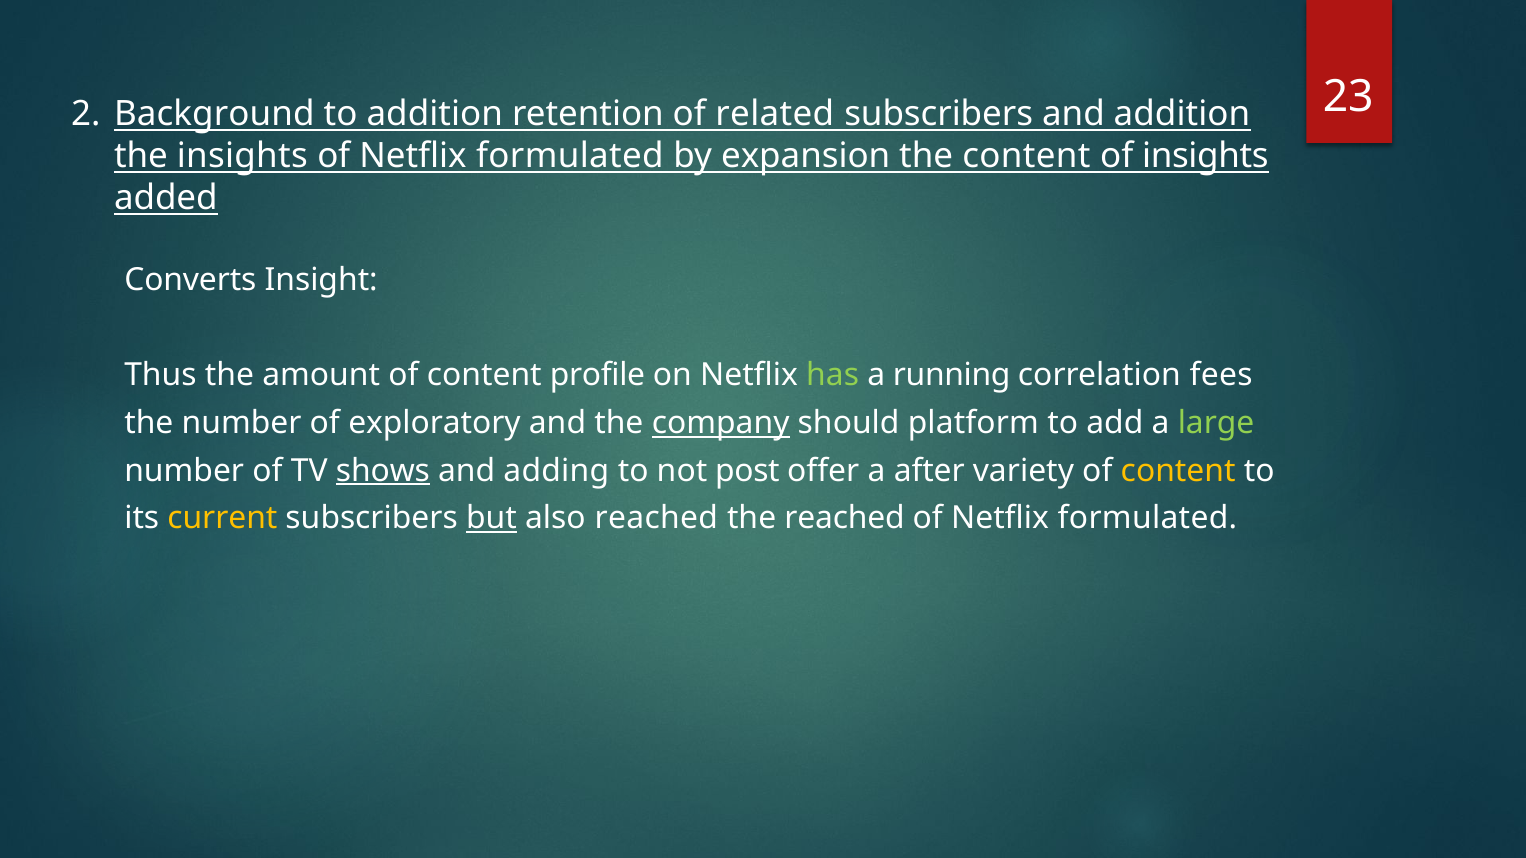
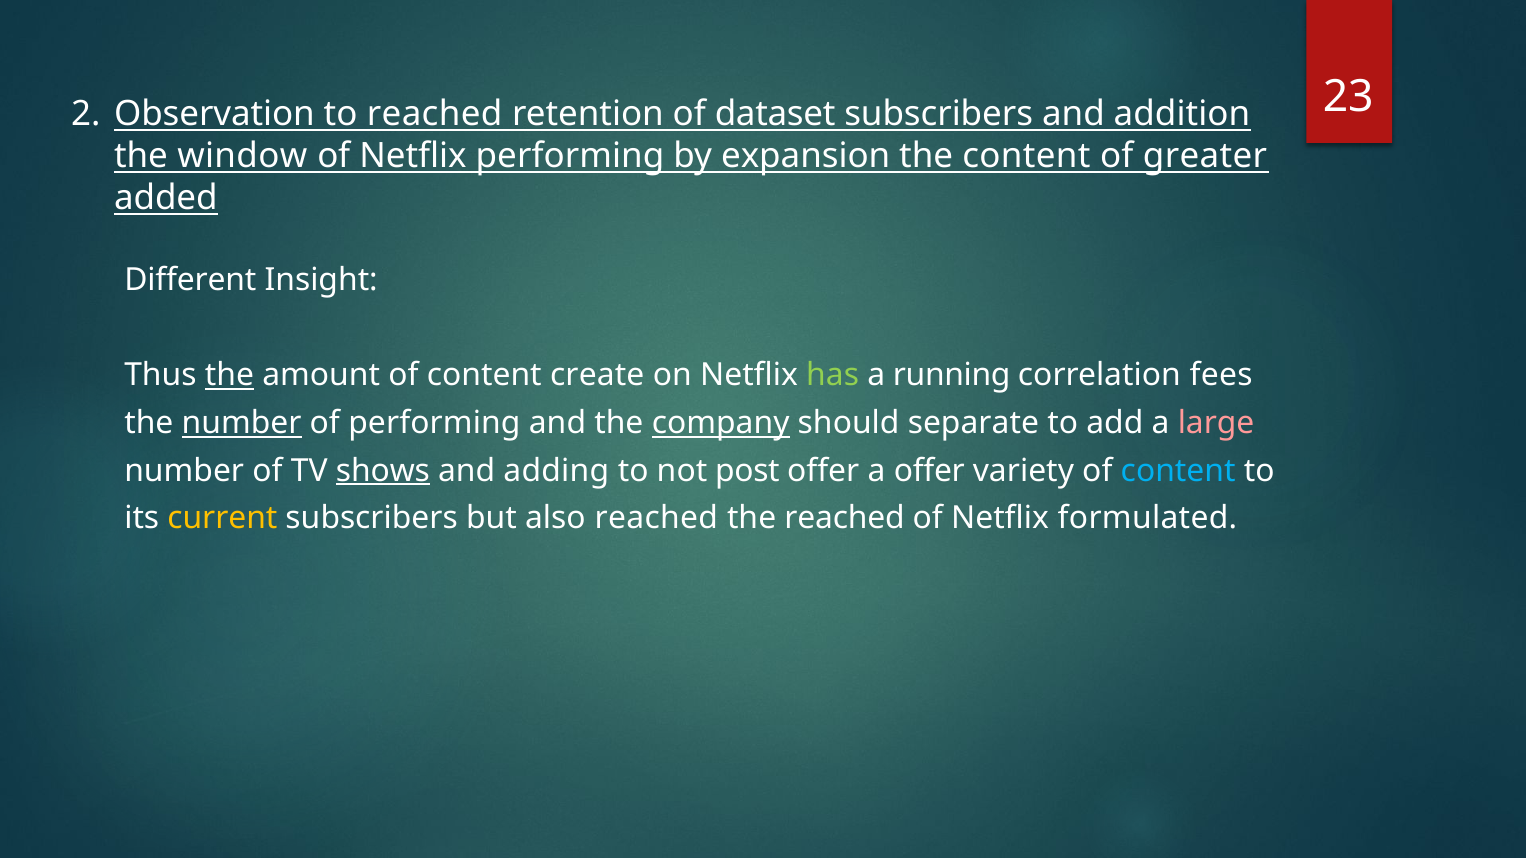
Background: Background -> Observation
to addition: addition -> reached
related: related -> dataset
the insights: insights -> window
formulated at (570, 156): formulated -> performing
of insights: insights -> greater
Converts: Converts -> Different
the at (229, 376) underline: none -> present
profile: profile -> create
number at (242, 423) underline: none -> present
of exploratory: exploratory -> performing
platform: platform -> separate
large colour: light green -> pink
a after: after -> offer
content at (1178, 471) colour: yellow -> light blue
but underline: present -> none
